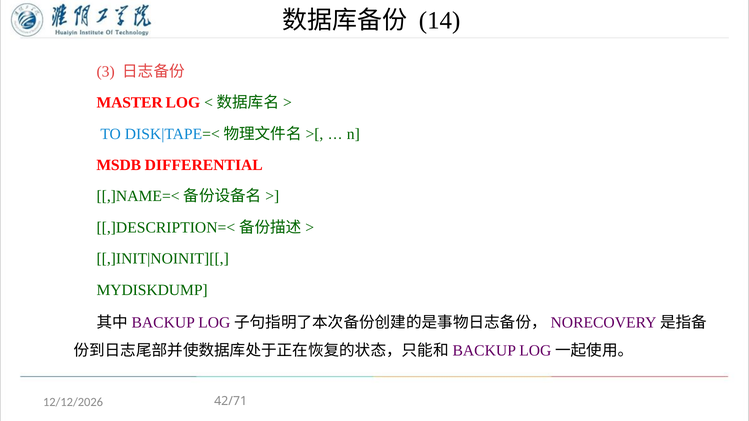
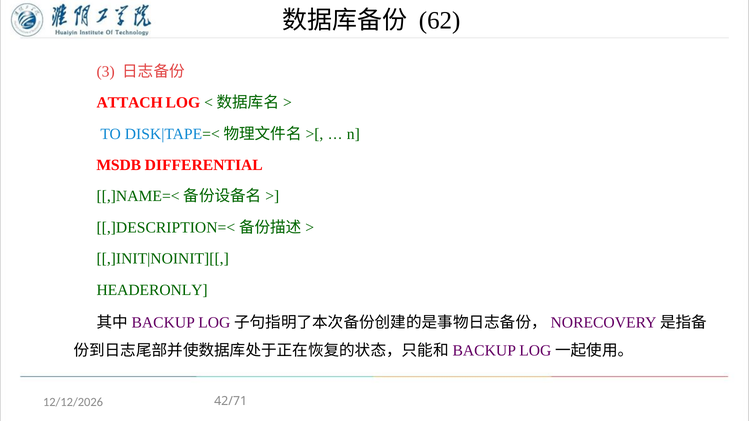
14: 14 -> 62
MASTER: MASTER -> ATTACH
MYDISKDUMP: MYDISKDUMP -> HEADERONLY
